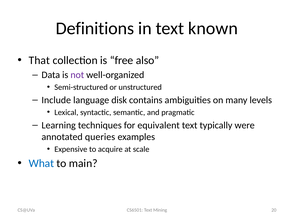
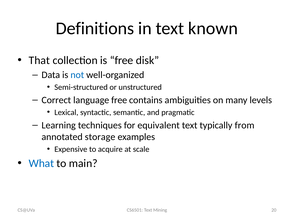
also: also -> disk
not colour: purple -> blue
Include: Include -> Correct
language disk: disk -> free
were: were -> from
queries: queries -> storage
